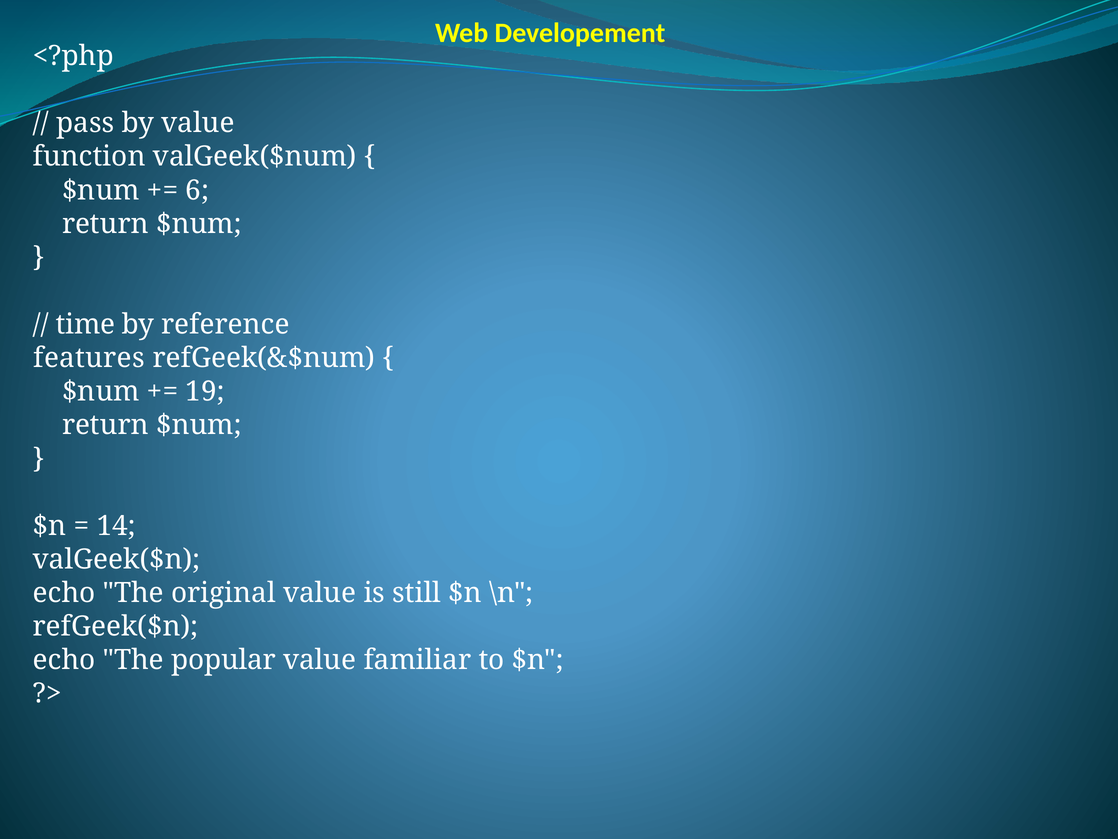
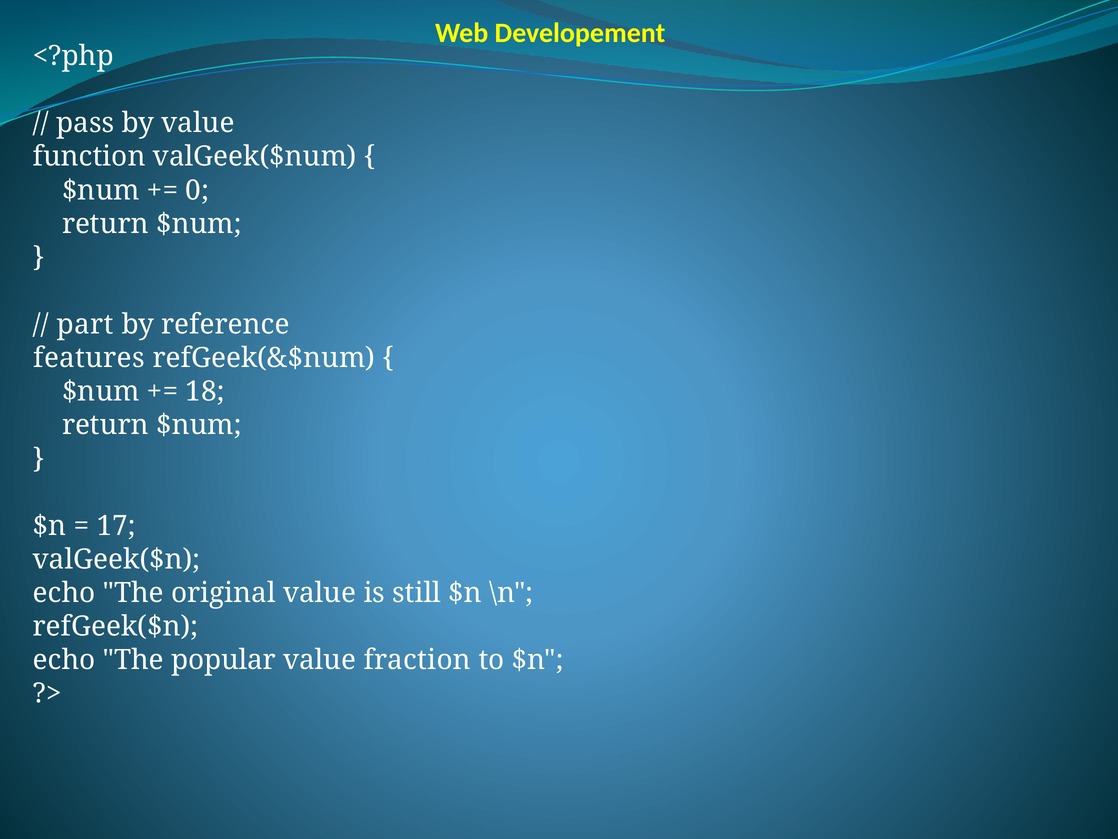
6: 6 -> 0
time: time -> part
19: 19 -> 18
14: 14 -> 17
familiar: familiar -> fraction
